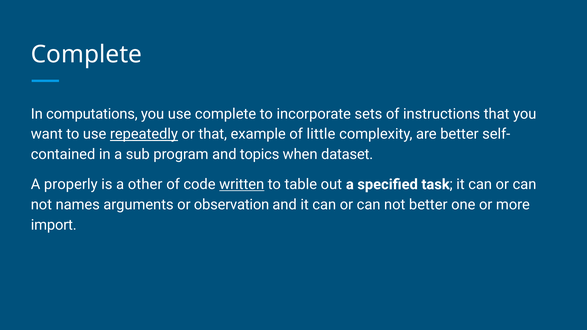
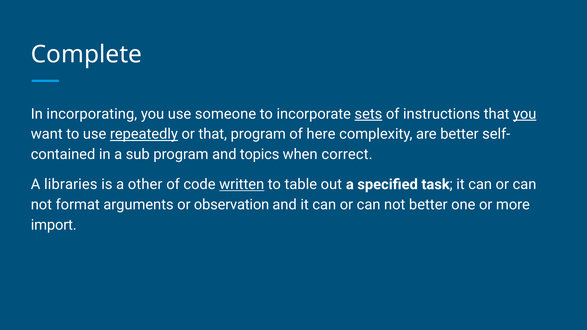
computations: computations -> incorporating
use complete: complete -> someone
sets underline: none -> present
you at (525, 114) underline: none -> present
that example: example -> program
little: little -> here
dataset: dataset -> correct
properly: properly -> libraries
names: names -> format
